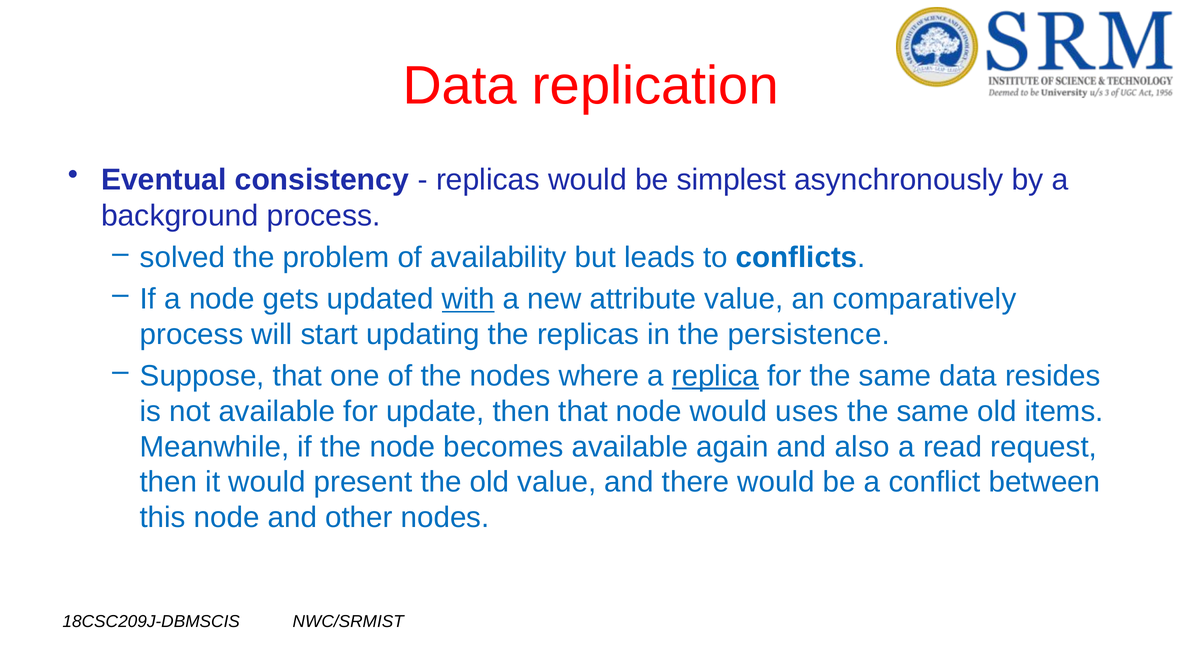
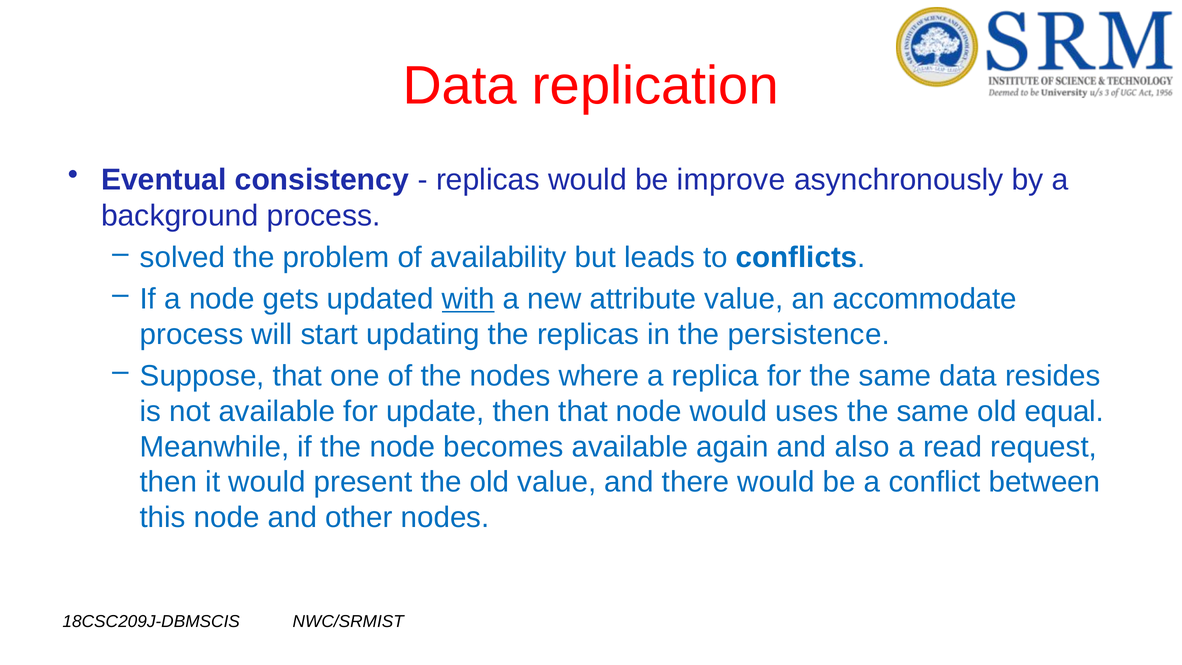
simplest: simplest -> improve
comparatively: comparatively -> accommodate
replica underline: present -> none
items: items -> equal
